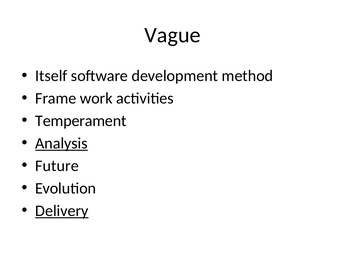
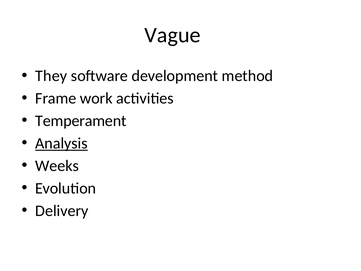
Itself: Itself -> They
Future: Future -> Weeks
Delivery underline: present -> none
